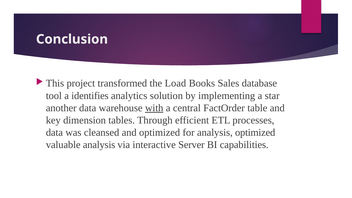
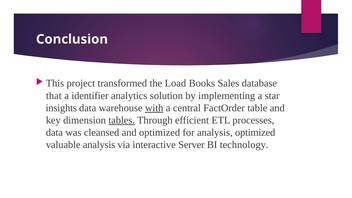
tool: tool -> that
identifies: identifies -> identifier
another: another -> insights
tables underline: none -> present
capabilities: capabilities -> technology
